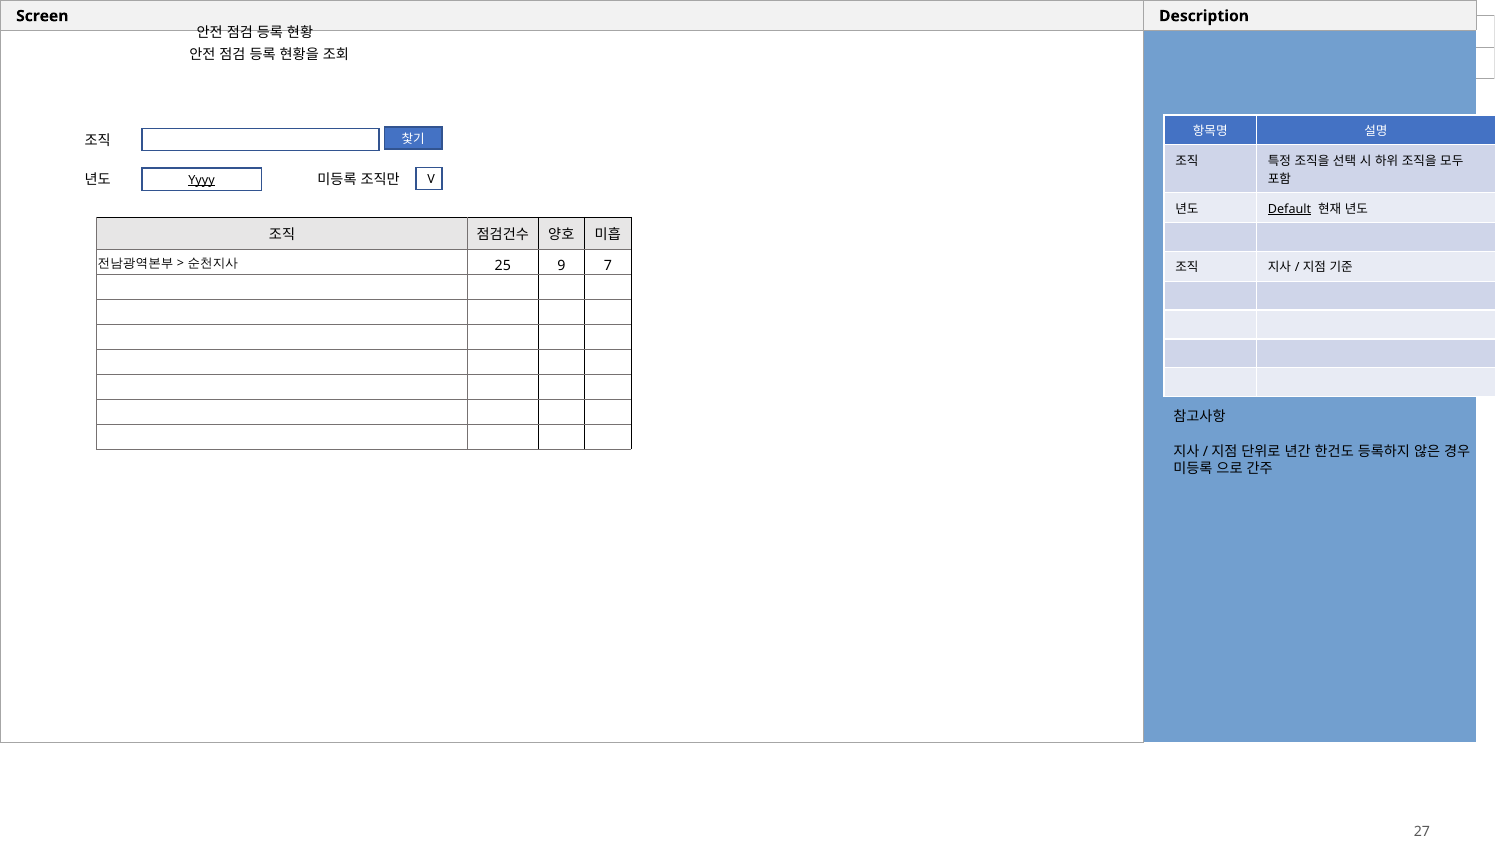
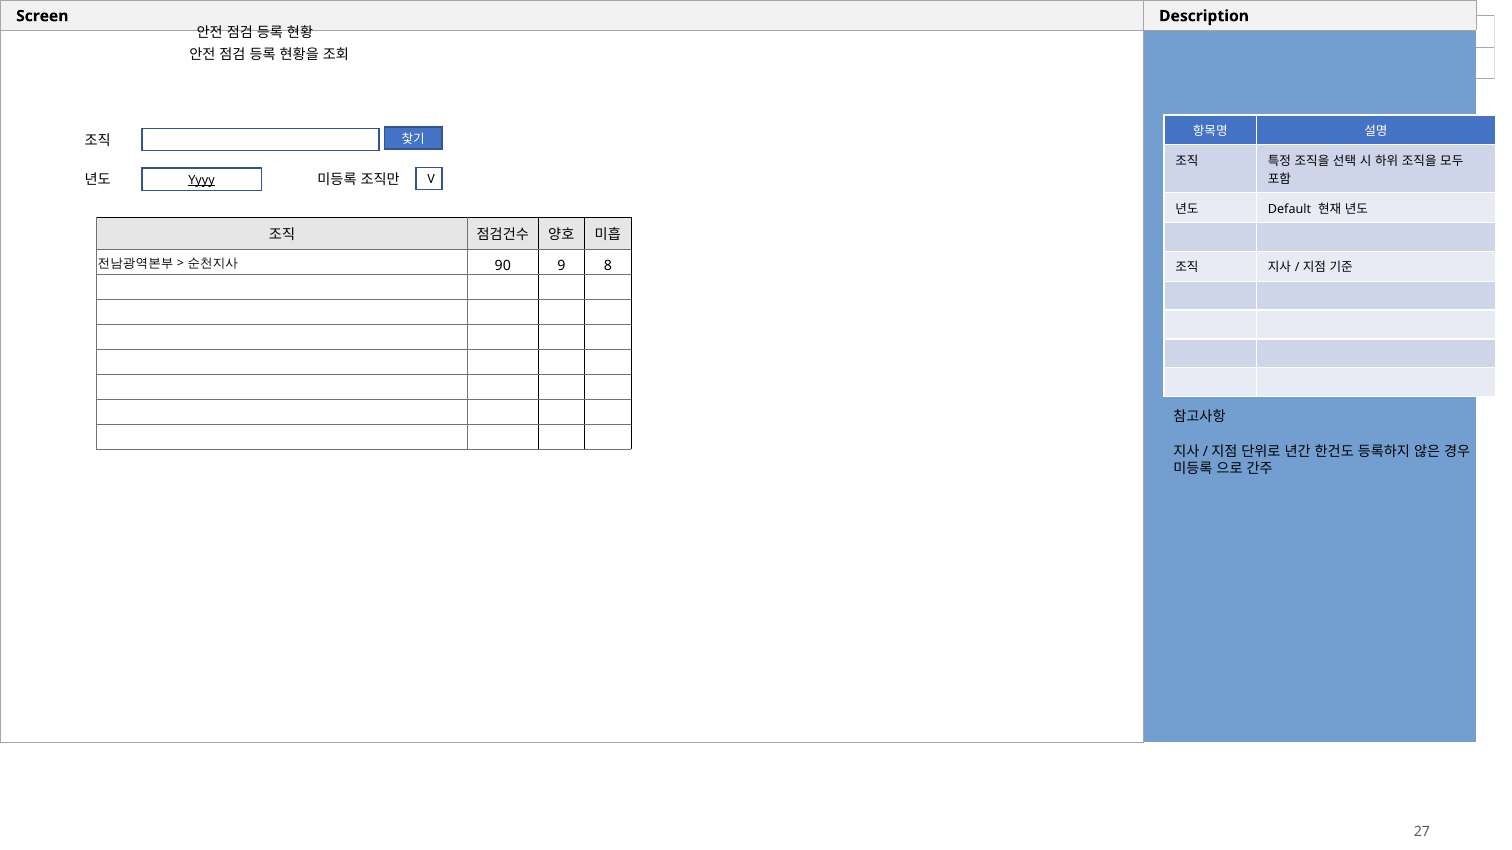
Default underline: present -> none
25: 25 -> 90
7: 7 -> 8
